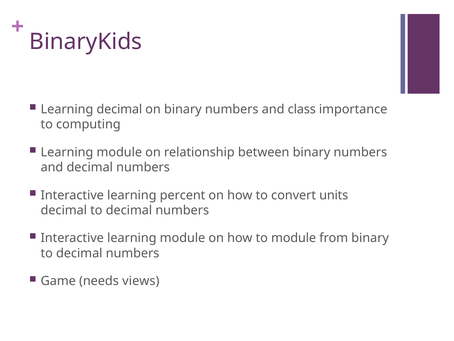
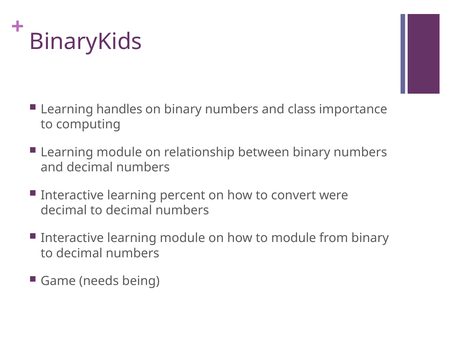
Learning decimal: decimal -> handles
units: units -> were
views: views -> being
